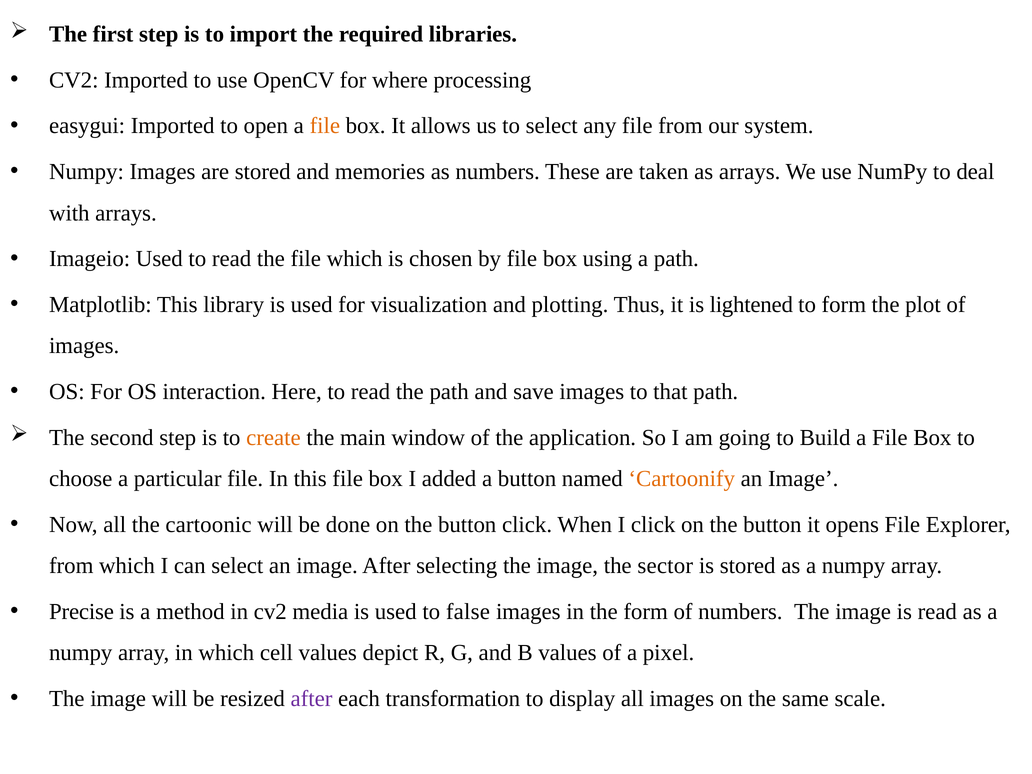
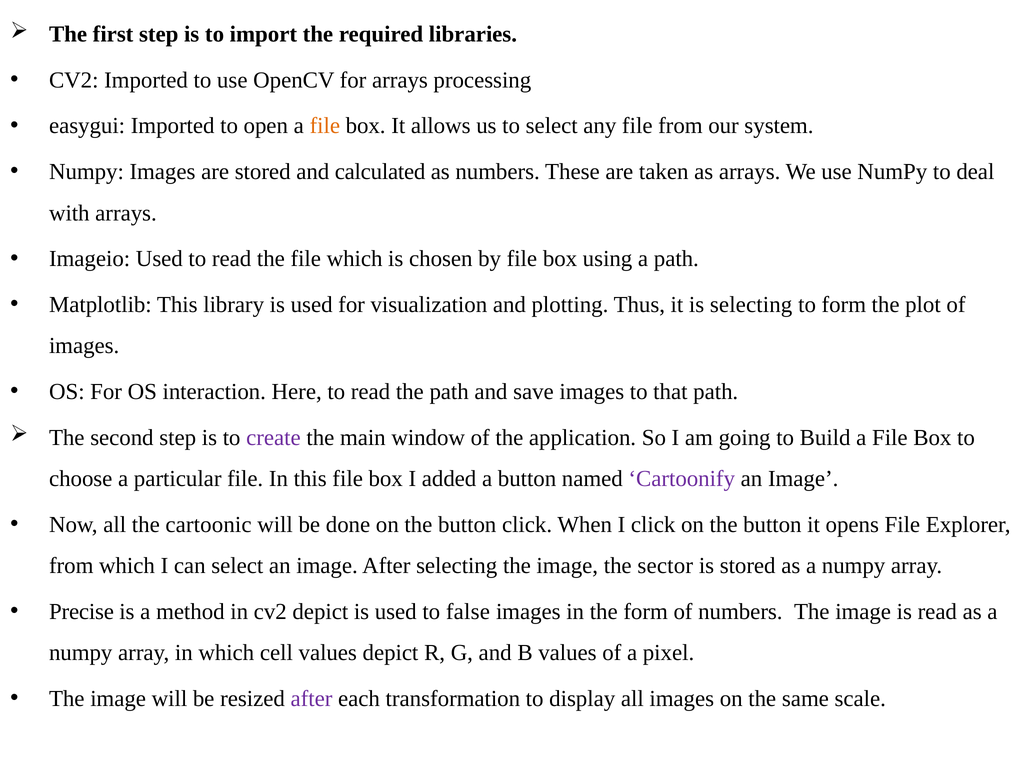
for where: where -> arrays
memories: memories -> calculated
is lightened: lightened -> selecting
create colour: orange -> purple
Cartoonify colour: orange -> purple
cv2 media: media -> depict
